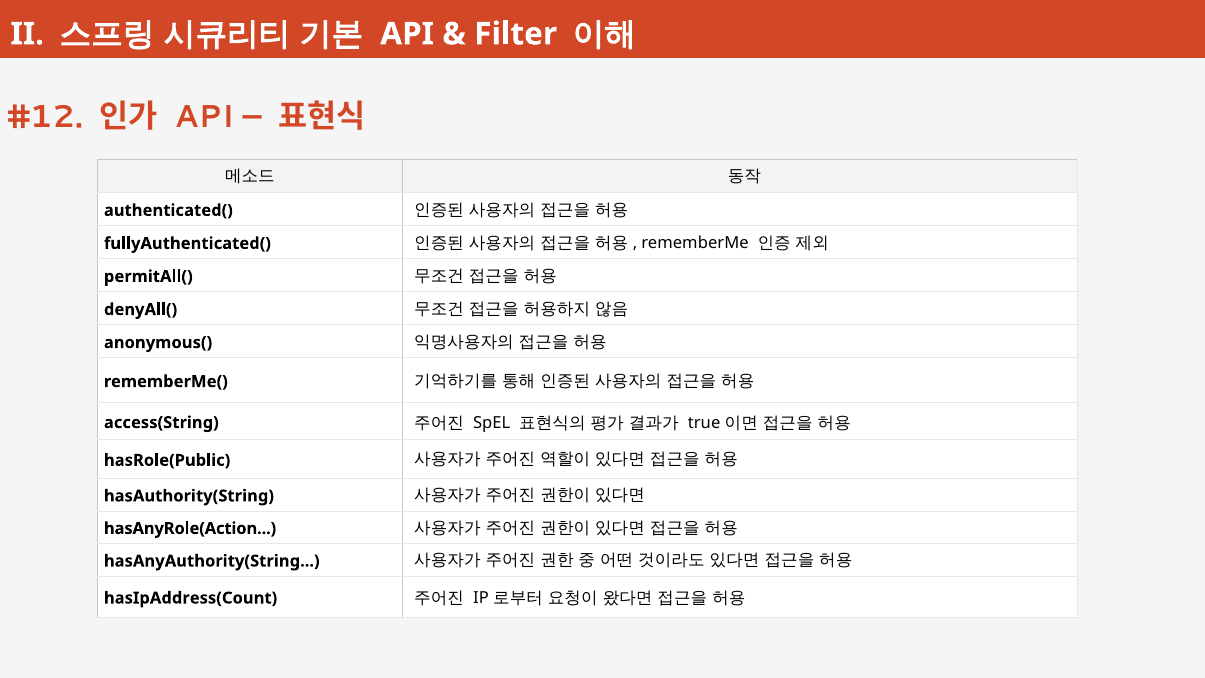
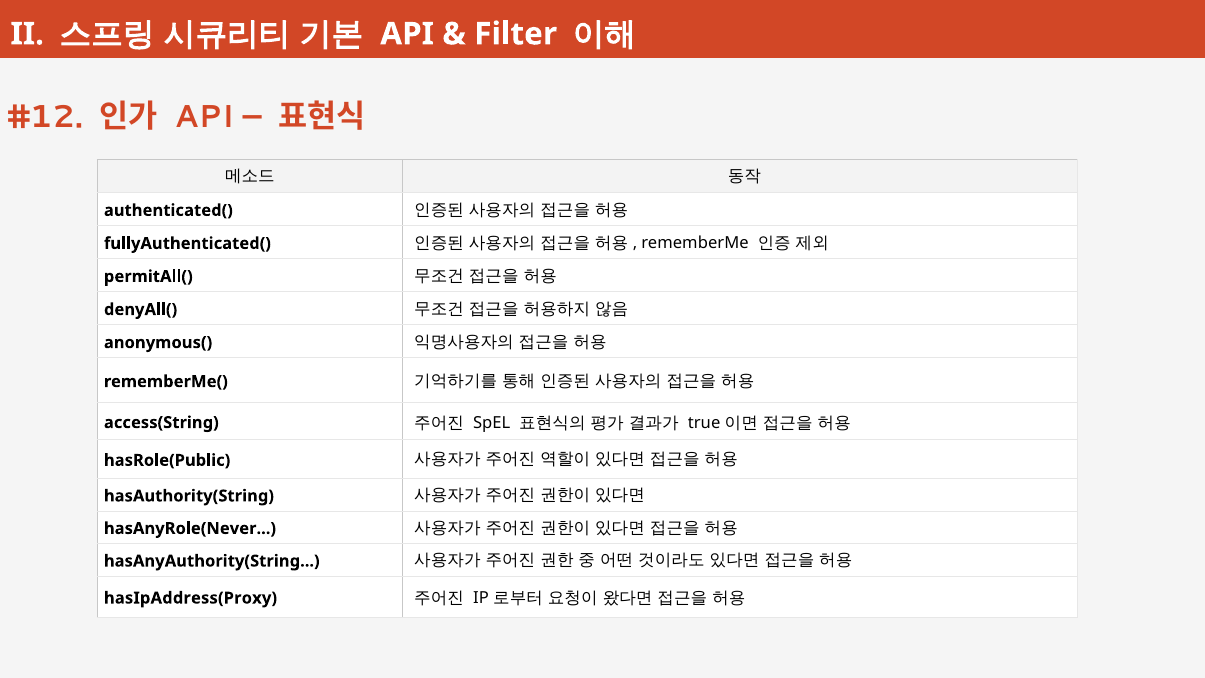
hasAnyRole(Action: hasAnyRole(Action -> hasAnyRole(Never
hasIpAddress(Count: hasIpAddress(Count -> hasIpAddress(Proxy
